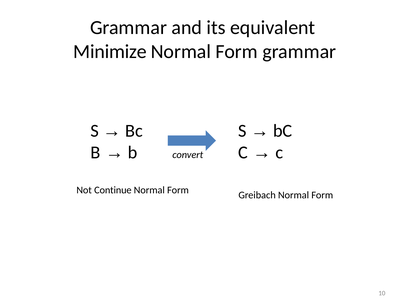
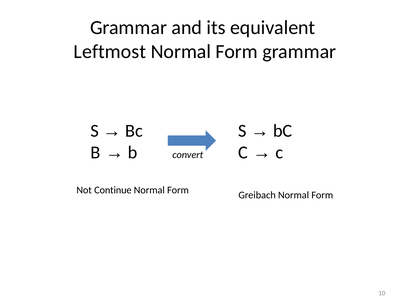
Minimize: Minimize -> Leftmost
